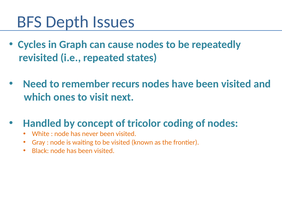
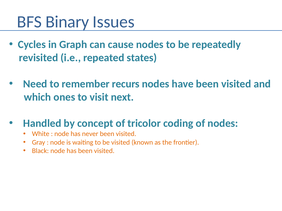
Depth: Depth -> Binary
